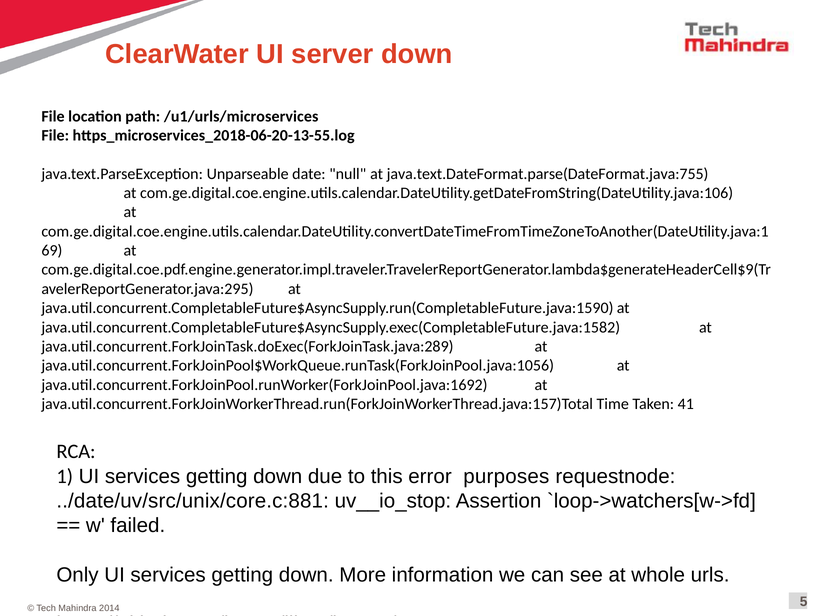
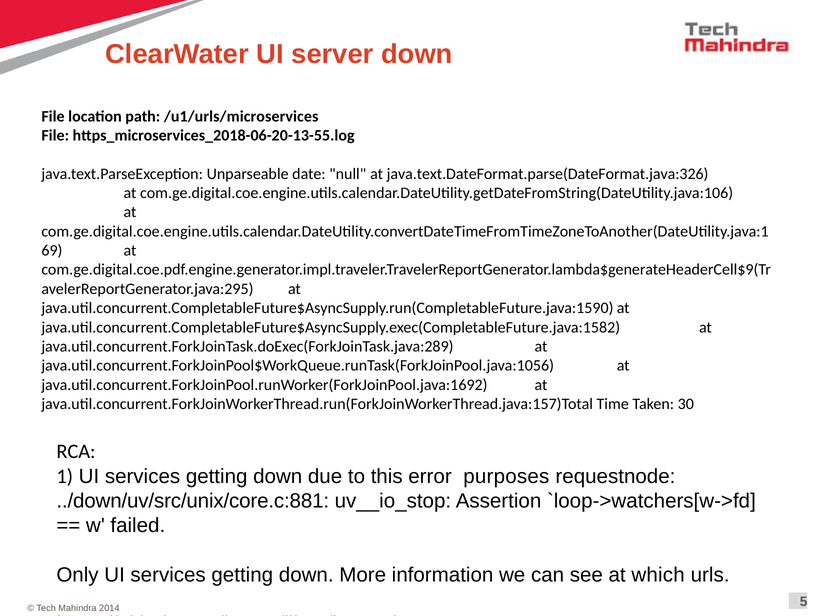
java.text.DateFormat.parse(DateFormat.java:755: java.text.DateFormat.parse(DateFormat.java:755 -> java.text.DateFormat.parse(DateFormat.java:326
41: 41 -> 30
../date/uv/src/unix/core.c:881: ../date/uv/src/unix/core.c:881 -> ../down/uv/src/unix/core.c:881
whole: whole -> which
